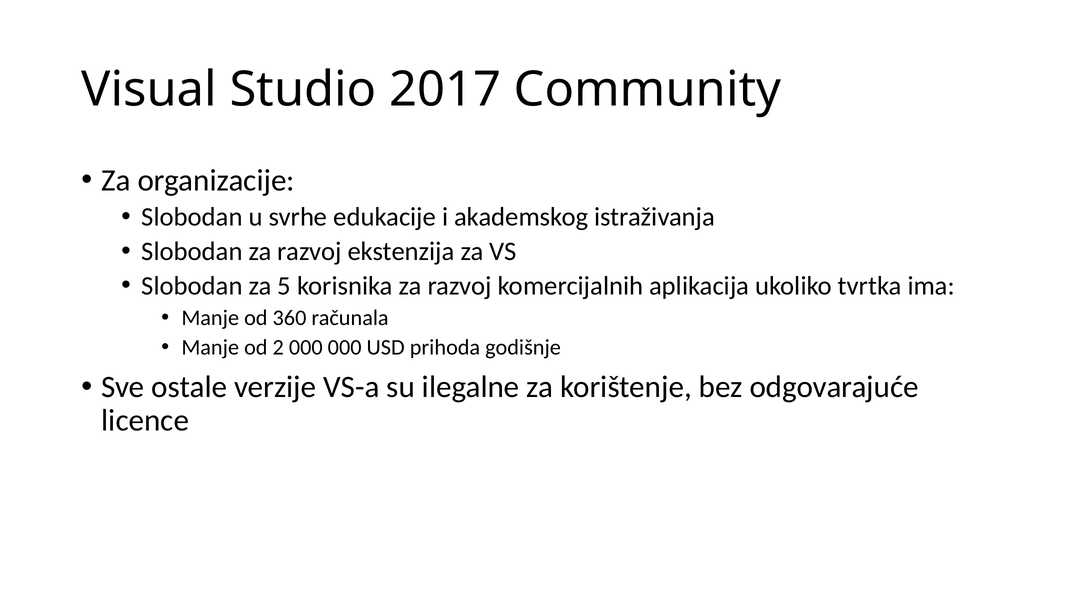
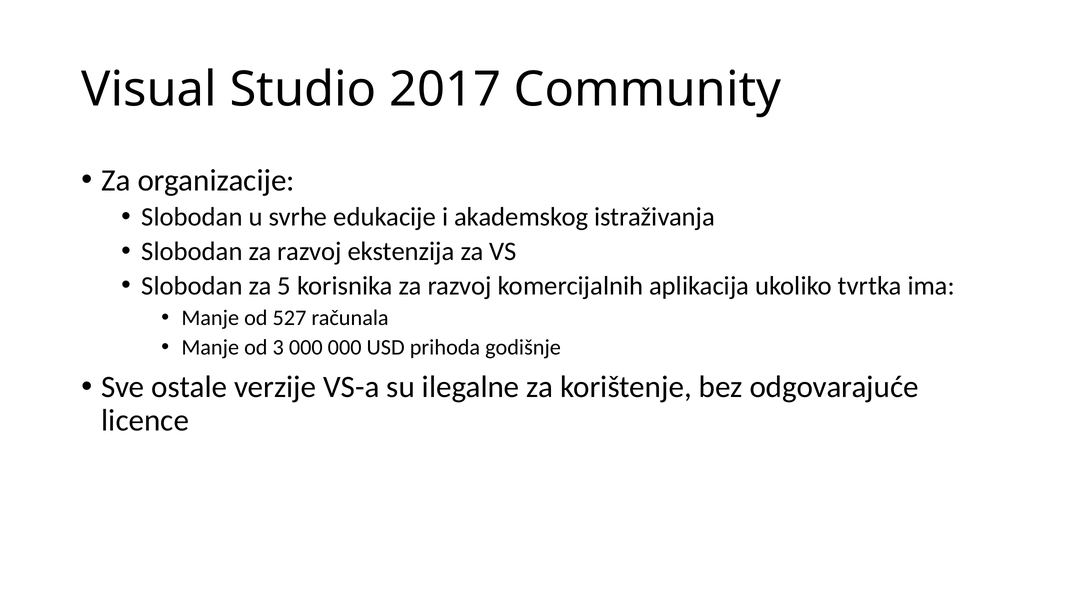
360: 360 -> 527
2: 2 -> 3
